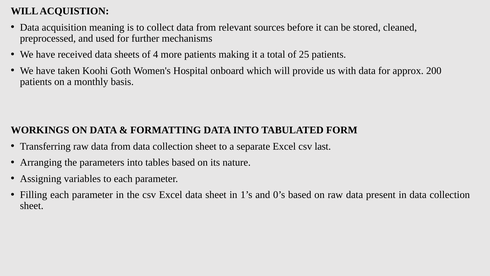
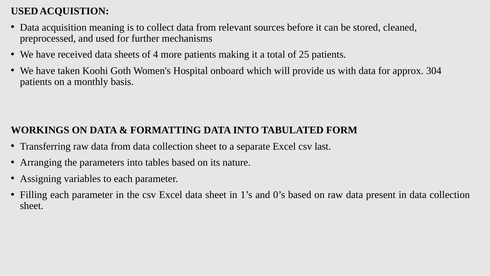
WILL at (25, 11): WILL -> USED
200: 200 -> 304
